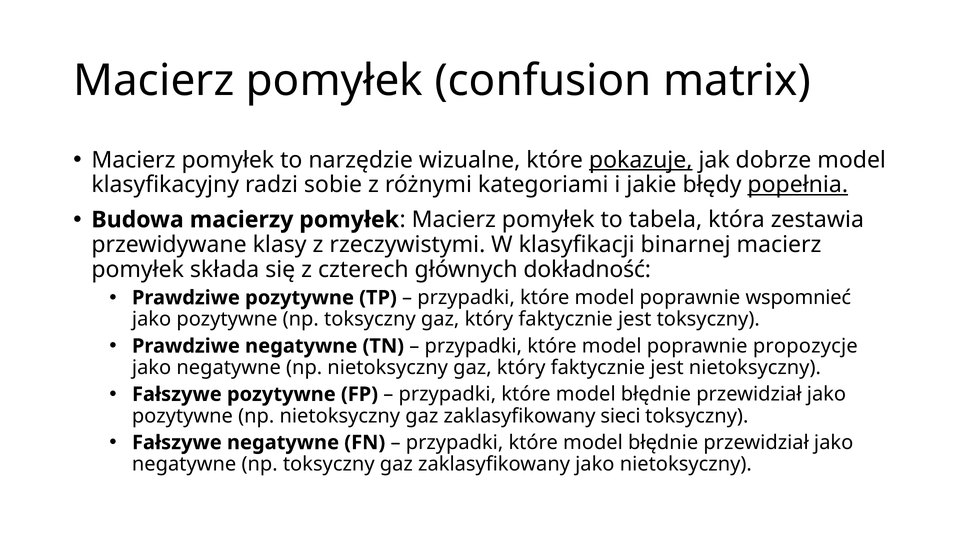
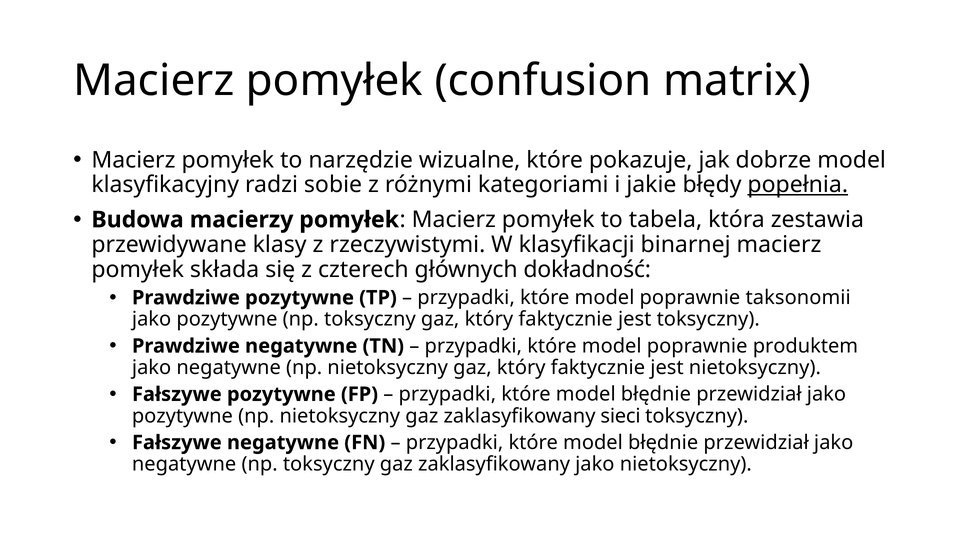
pokazuje underline: present -> none
wspomnieć: wspomnieć -> taksonomii
propozycje: propozycje -> produktem
